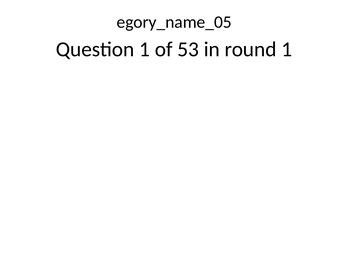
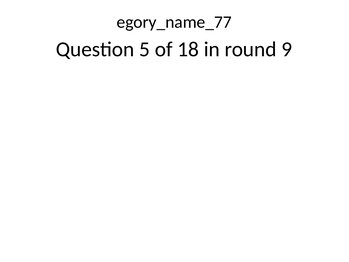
egory_name_05: egory_name_05 -> egory_name_77
Question 1: 1 -> 5
53: 53 -> 18
round 1: 1 -> 9
